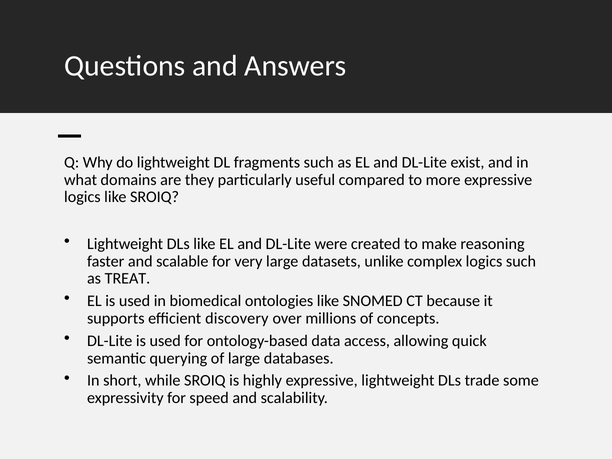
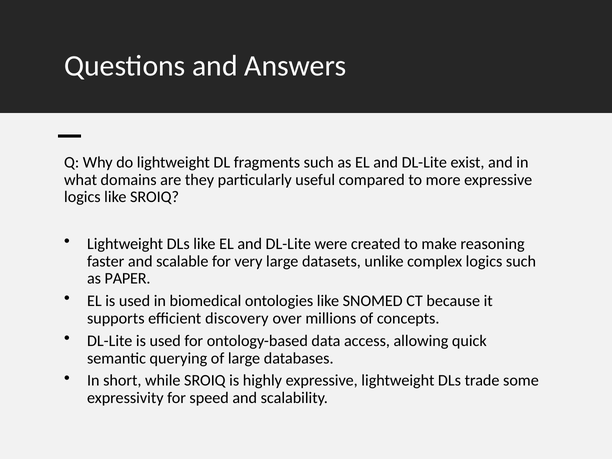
TREAT: TREAT -> PAPER
